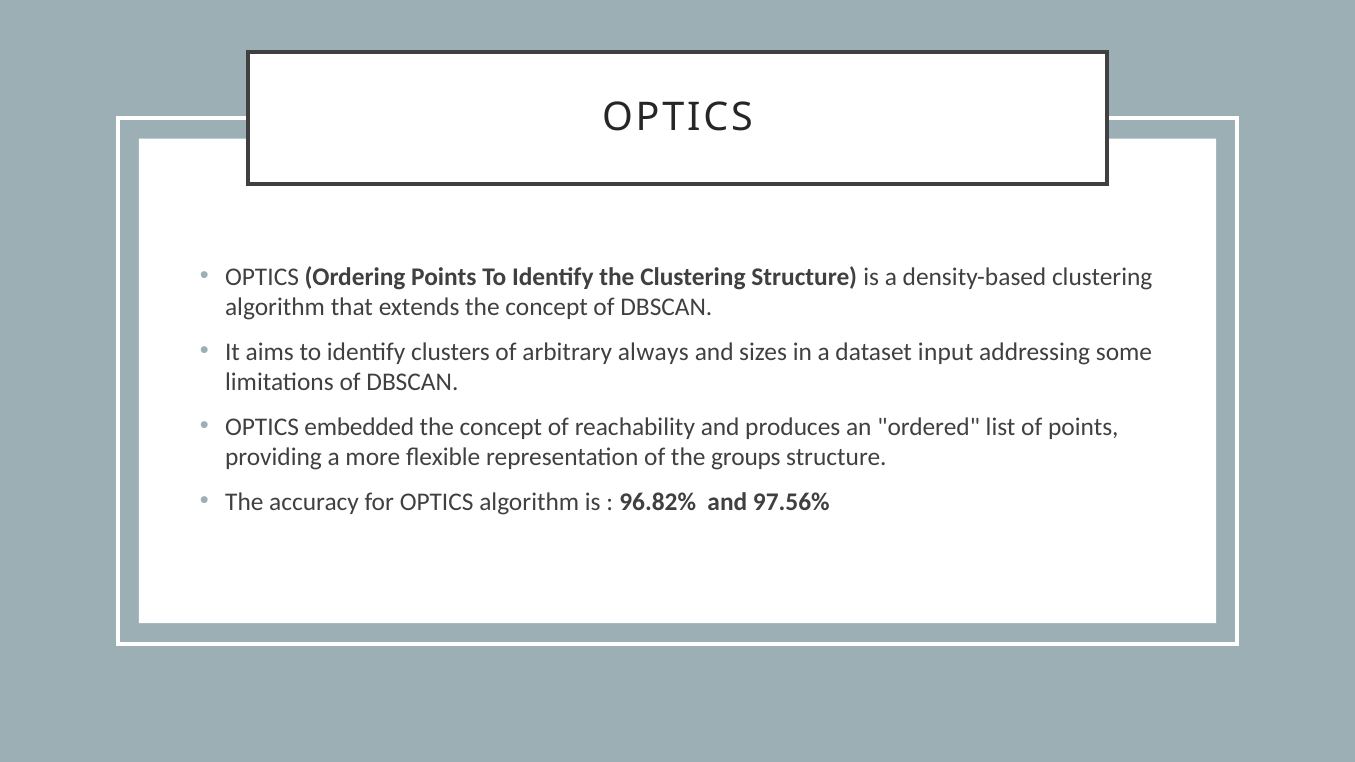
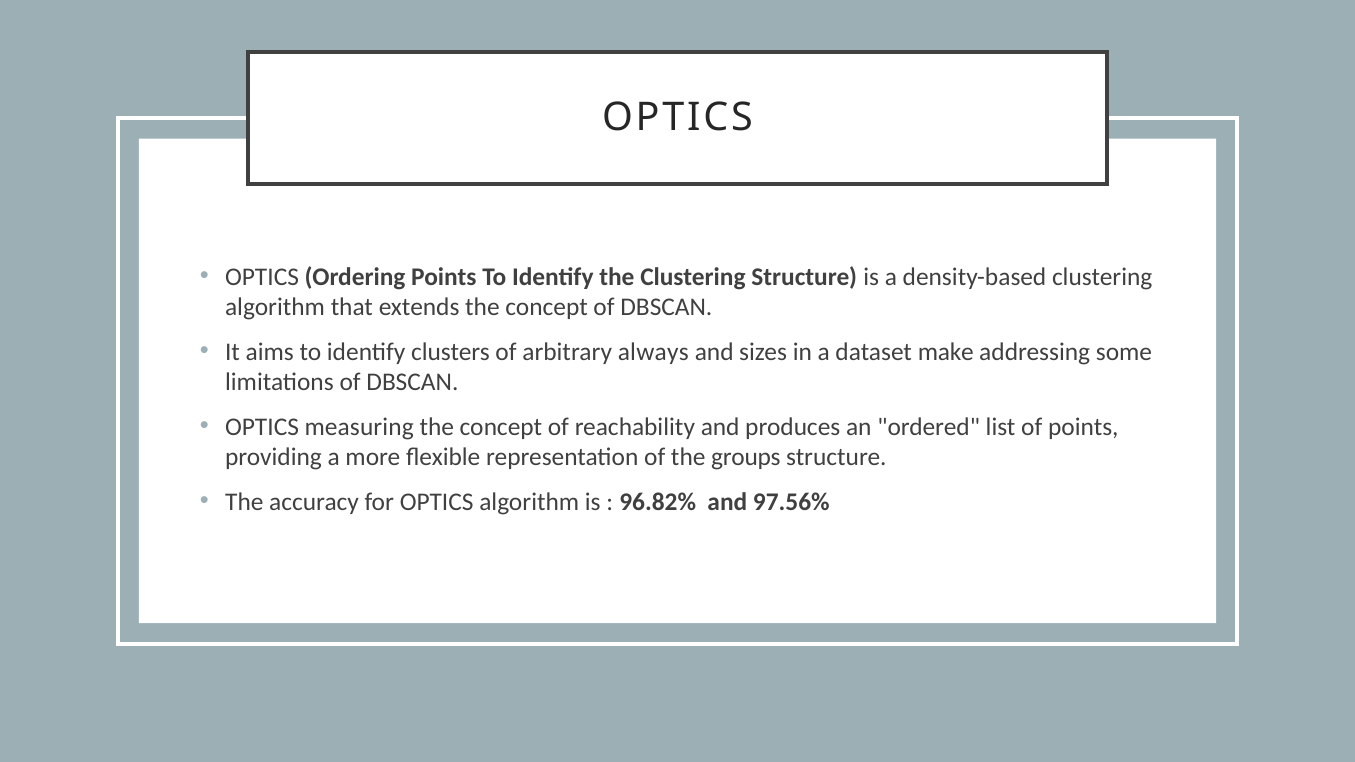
input: input -> make
embedded: embedded -> measuring
